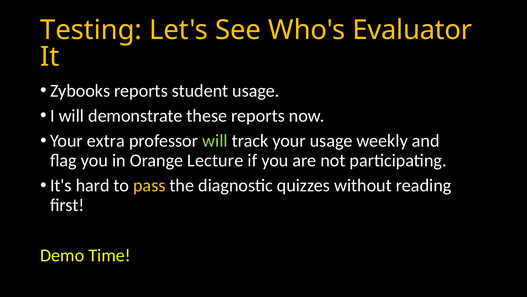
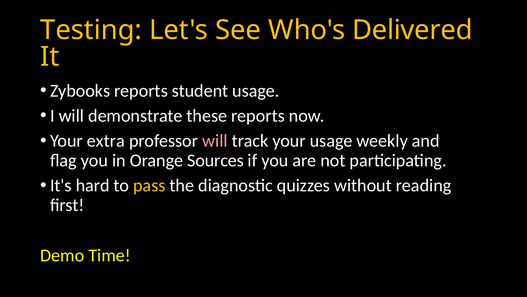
Evaluator: Evaluator -> Delivered
will at (215, 141) colour: light green -> pink
Lecture: Lecture -> Sources
